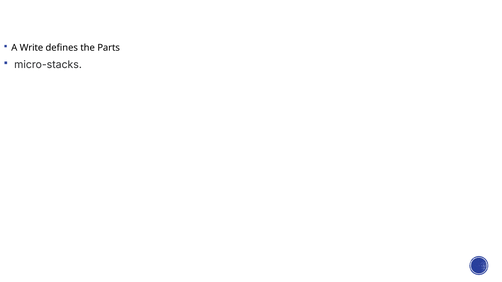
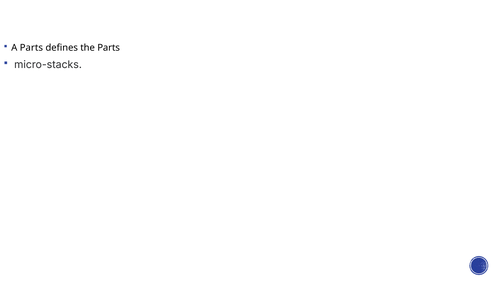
A Write: Write -> Parts
